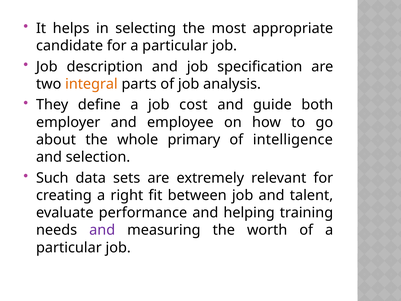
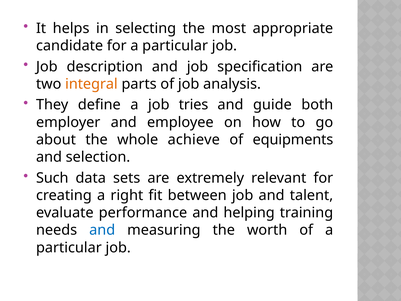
cost: cost -> tries
primary: primary -> achieve
intelligence: intelligence -> equipments
and at (102, 230) colour: purple -> blue
